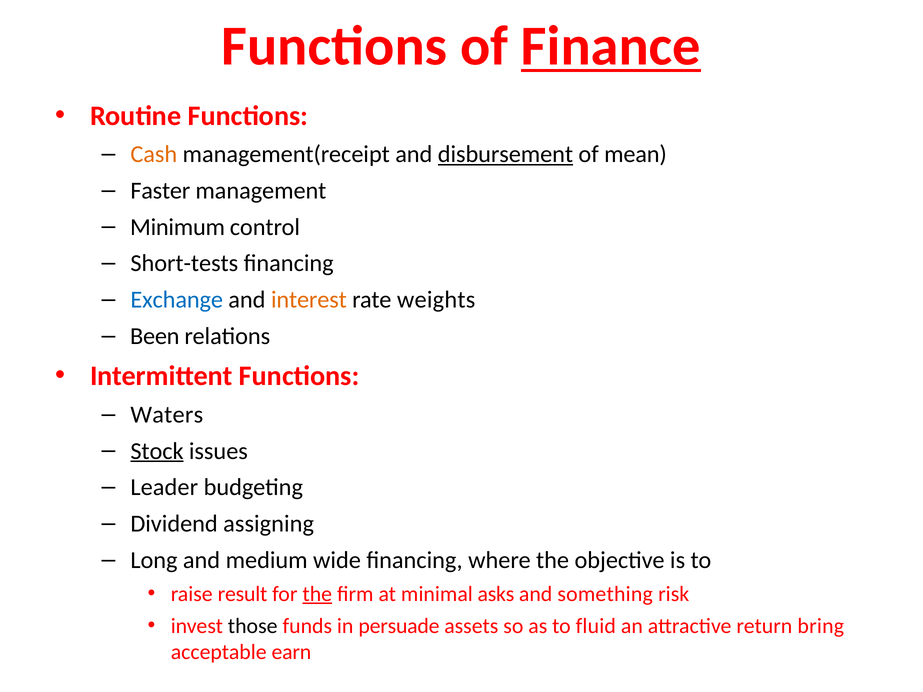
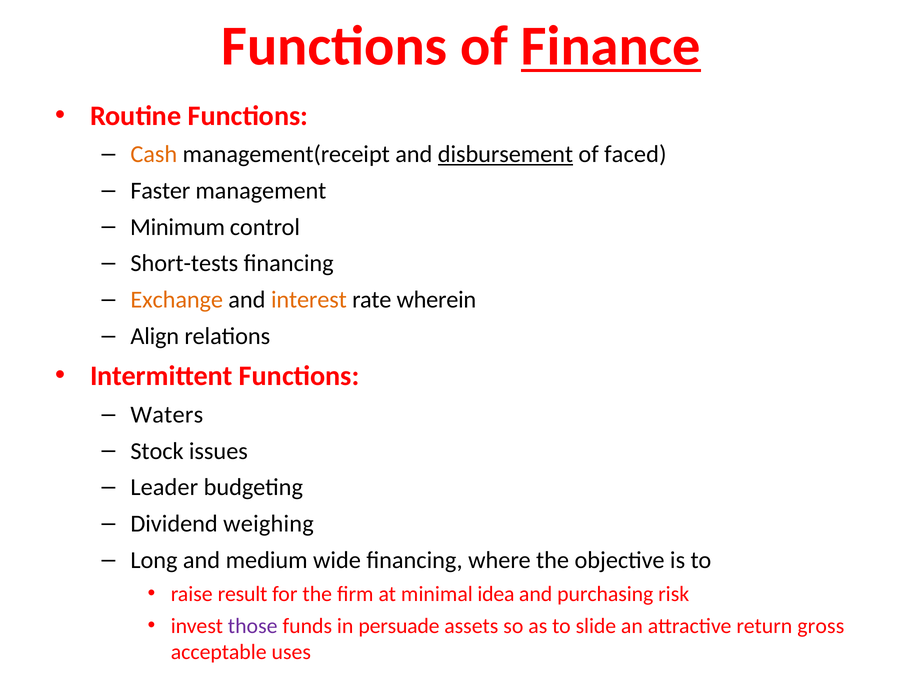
mean: mean -> faced
Exchange colour: blue -> orange
weights: weights -> wherein
Been: Been -> Align
Stock underline: present -> none
assigning: assigning -> weighing
the at (317, 594) underline: present -> none
asks: asks -> idea
something: something -> purchasing
those colour: black -> purple
fluid: fluid -> slide
bring: bring -> gross
earn: earn -> uses
